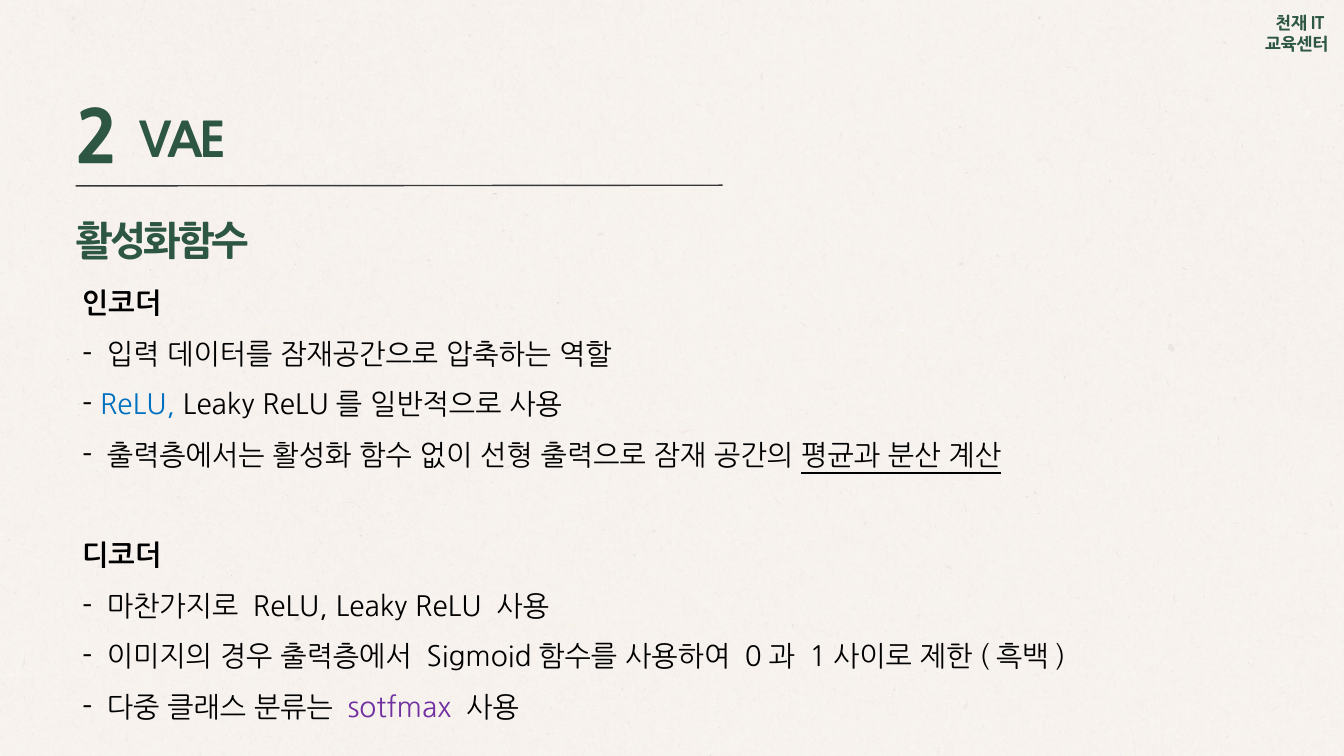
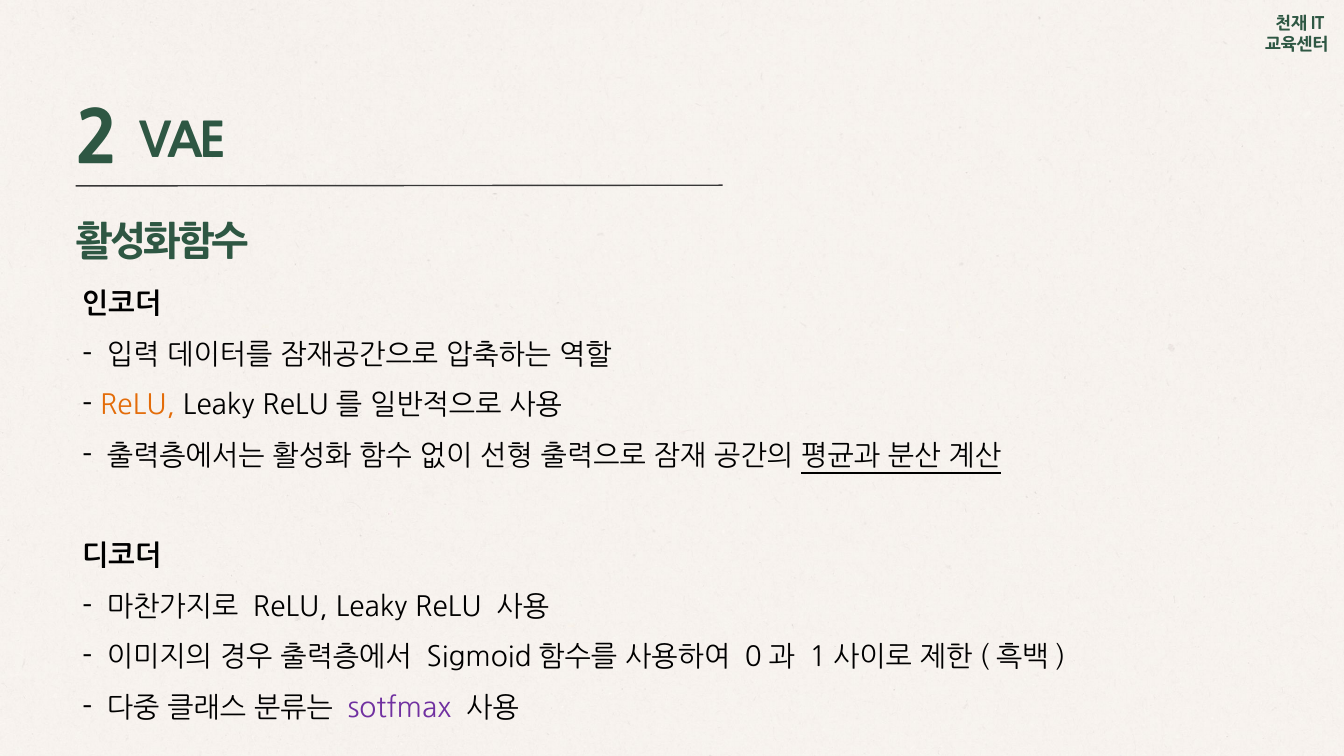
ReLU at (138, 406) colour: blue -> orange
